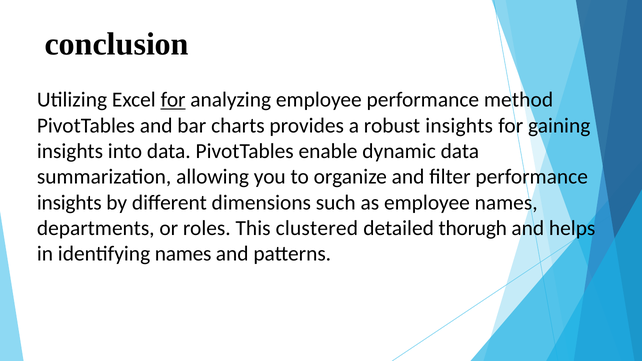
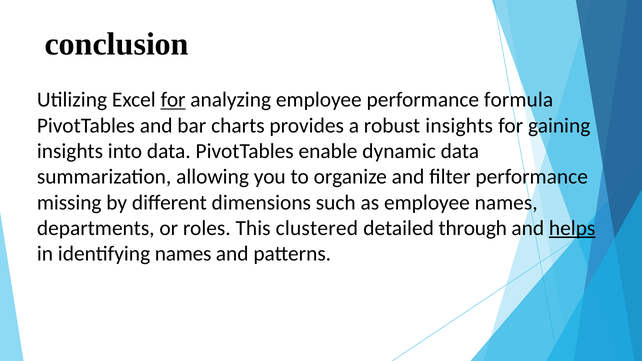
method: method -> formula
insights at (69, 203): insights -> missing
thorugh: thorugh -> through
helps underline: none -> present
